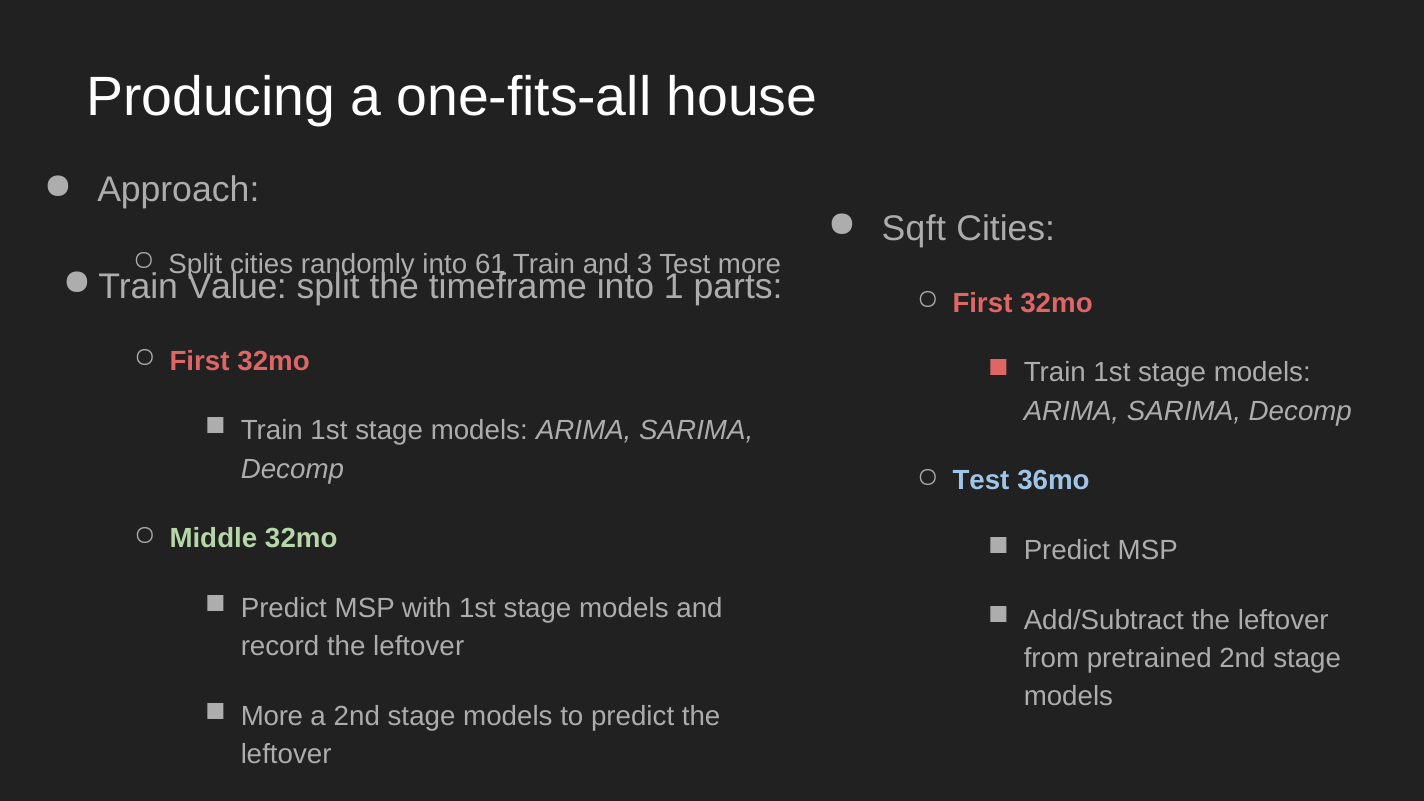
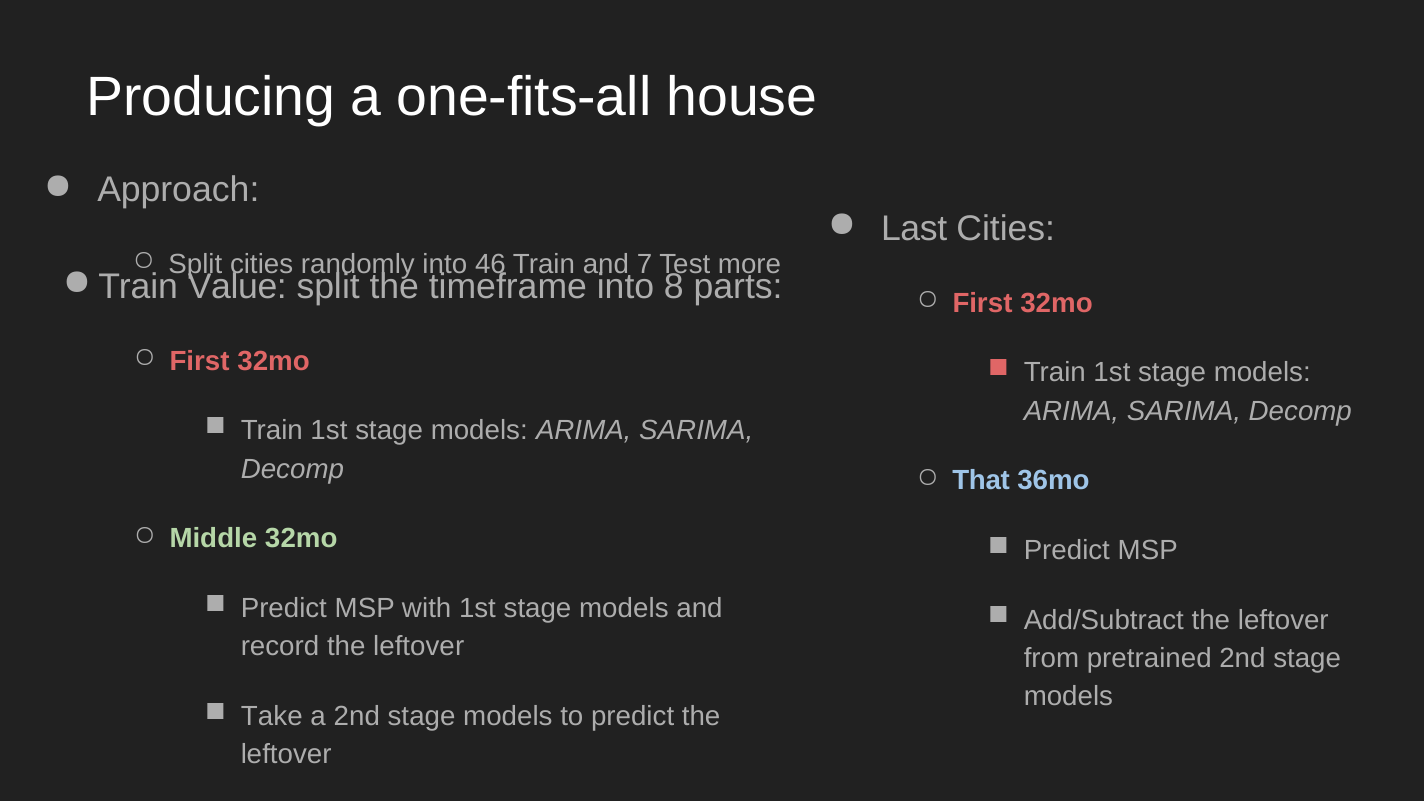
Sqft at (914, 229): Sqft -> Last
61: 61 -> 46
3: 3 -> 7
1: 1 -> 8
Test at (981, 481): Test -> That
More at (272, 717): More -> Take
